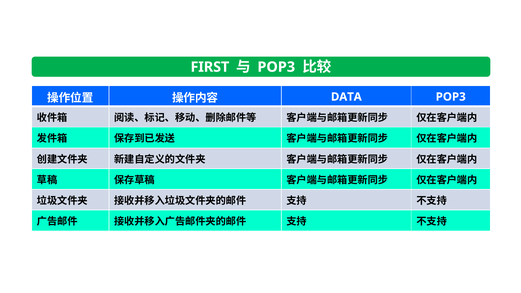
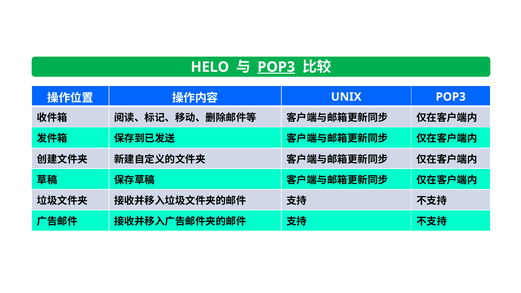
FIRST: FIRST -> HELO
POP3 at (276, 67) underline: none -> present
DATA: DATA -> UNIX
